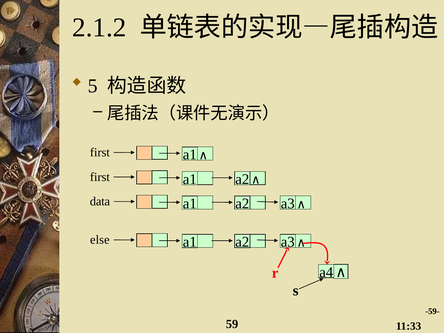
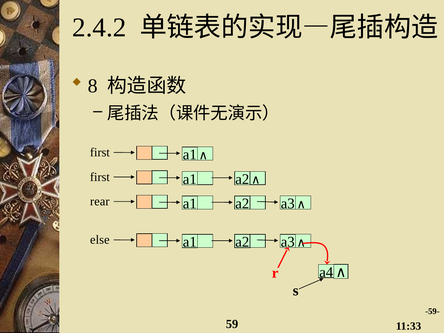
2.1.2: 2.1.2 -> 2.4.2
5: 5 -> 8
data: data -> rear
